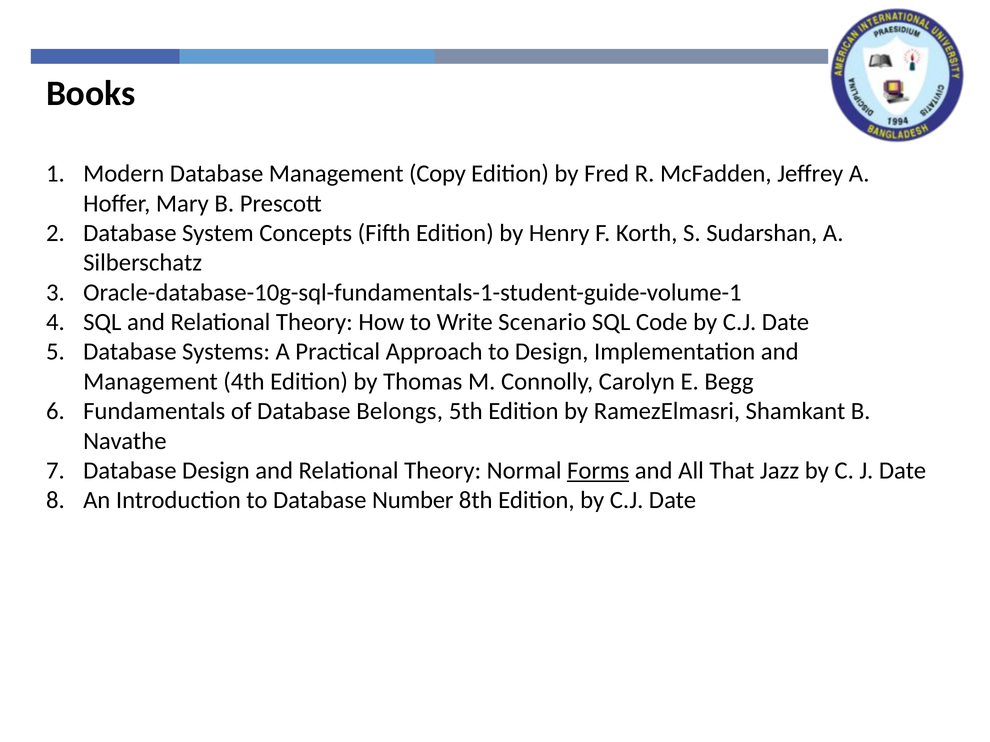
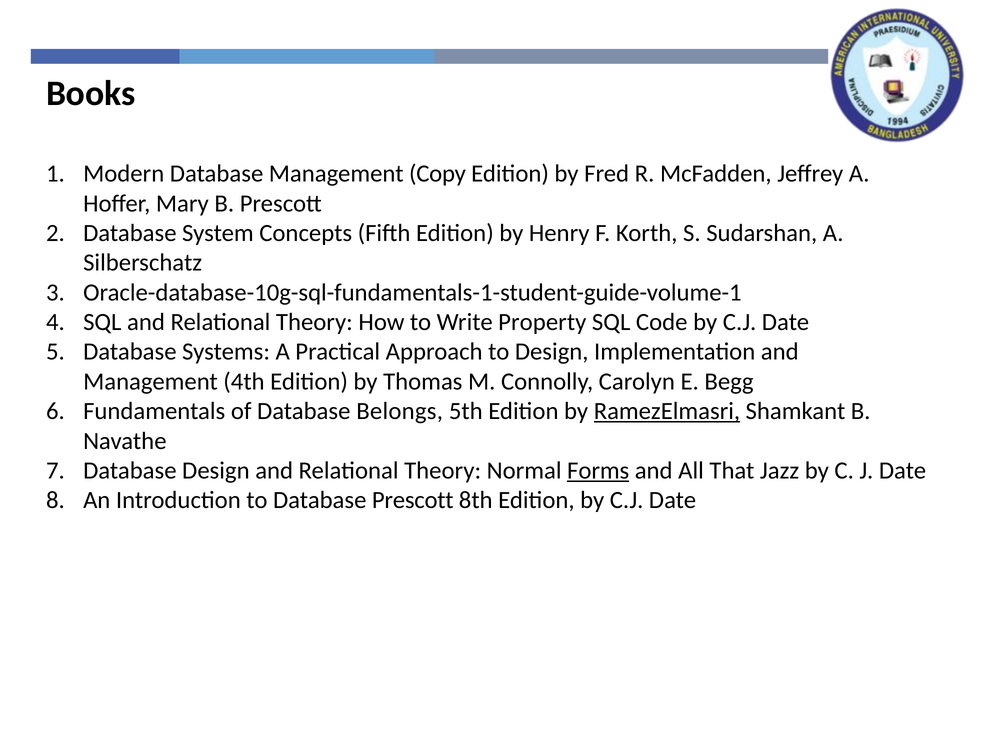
Scenario: Scenario -> Property
RamezElmasri underline: none -> present
Database Number: Number -> Prescott
